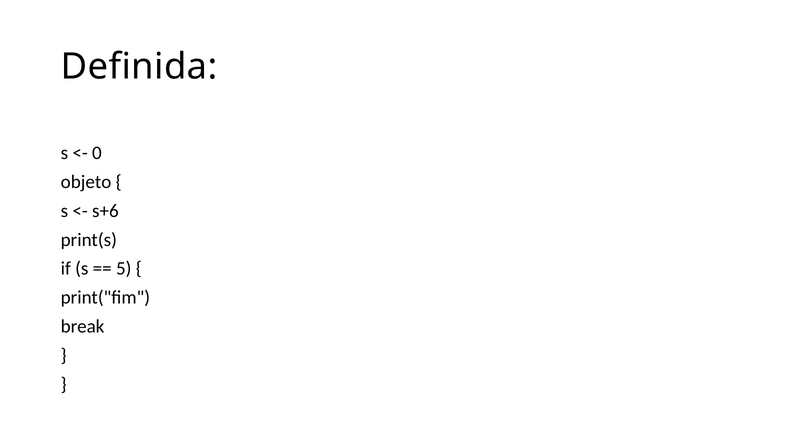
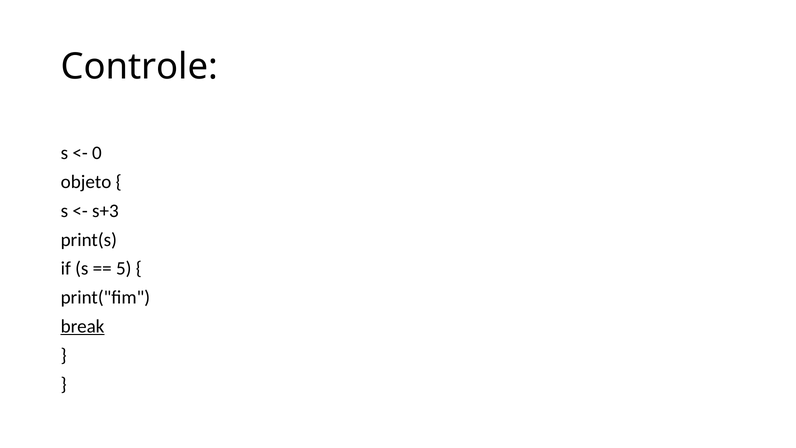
Definida: Definida -> Controle
s+6: s+6 -> s+3
break underline: none -> present
